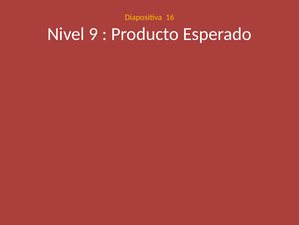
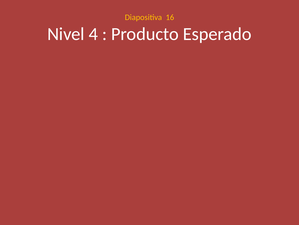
9: 9 -> 4
